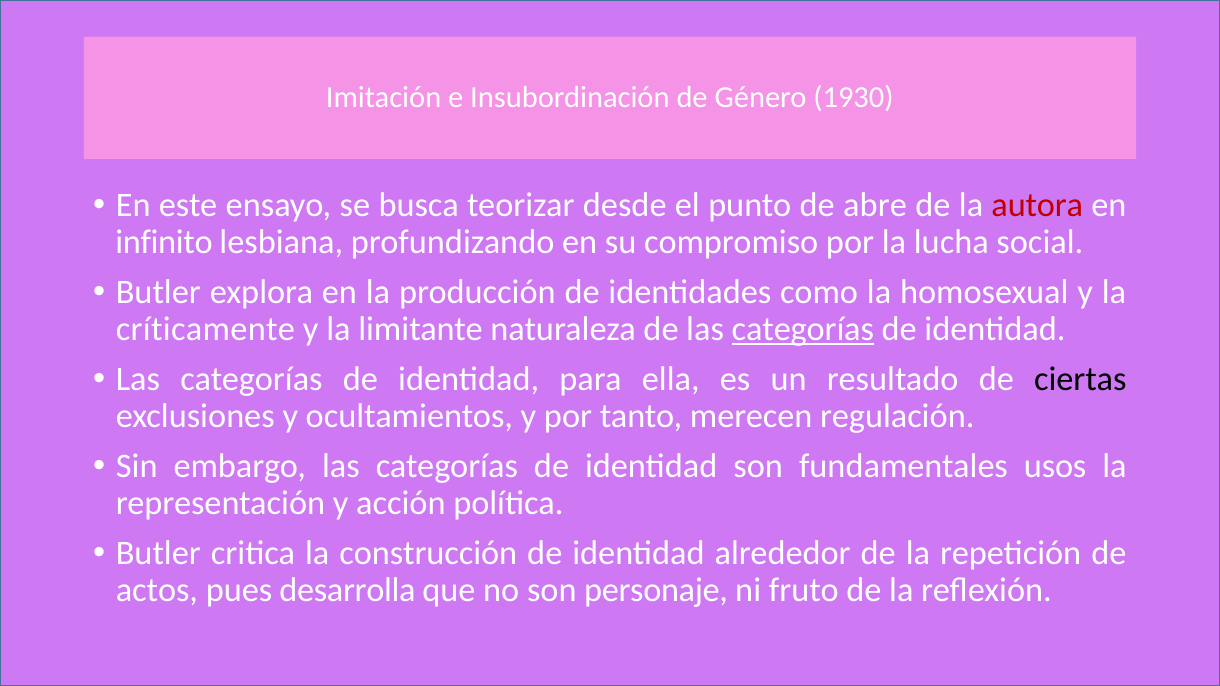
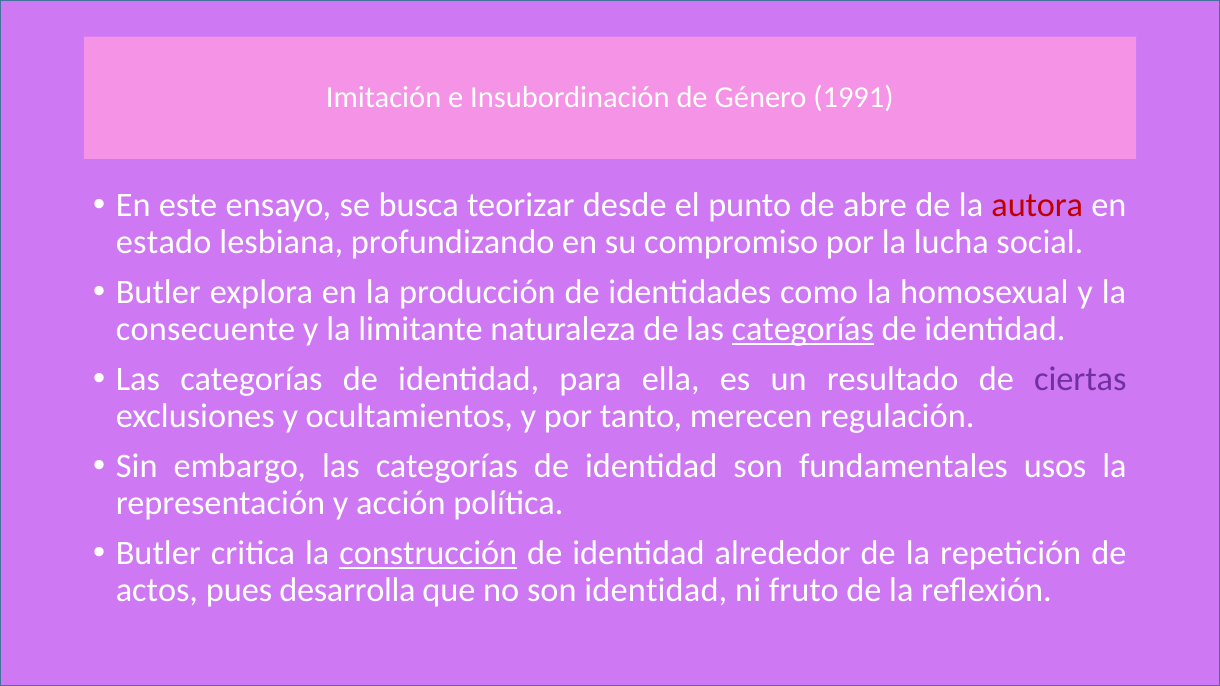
1930: 1930 -> 1991
infinito: infinito -> estado
críticamente: críticamente -> consecuente
ciertas colour: black -> purple
construcción underline: none -> present
son personaje: personaje -> identidad
